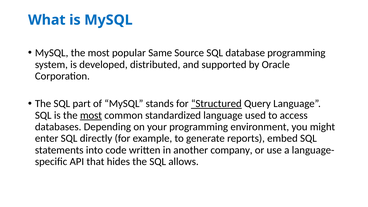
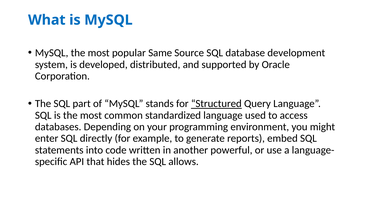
database programming: programming -> development
most at (91, 115) underline: present -> none
company: company -> powerful
